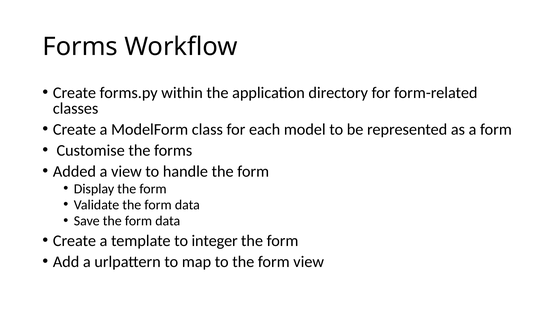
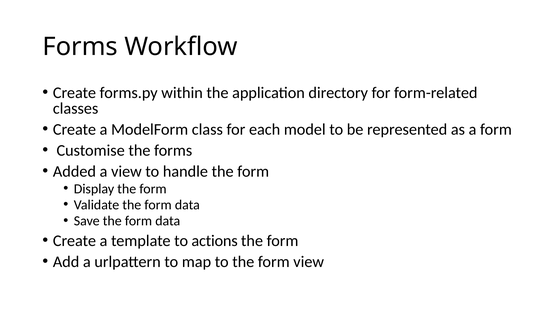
integer: integer -> actions
